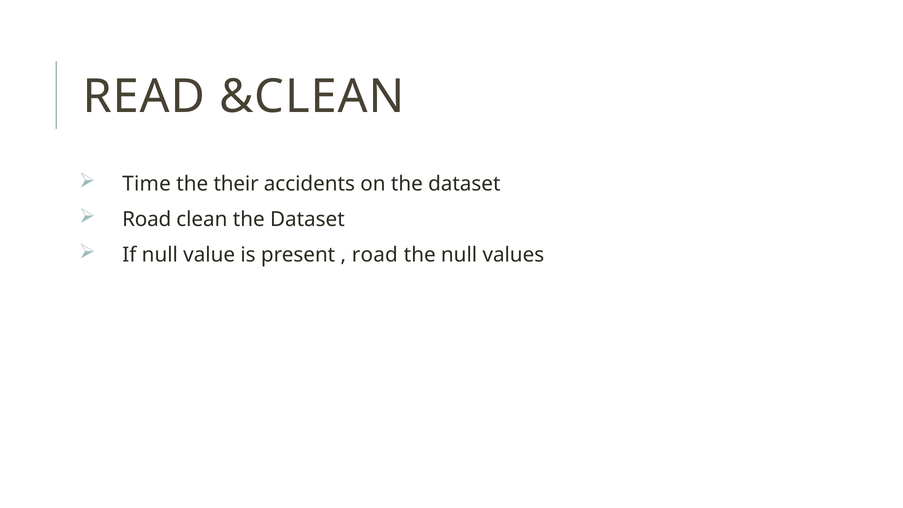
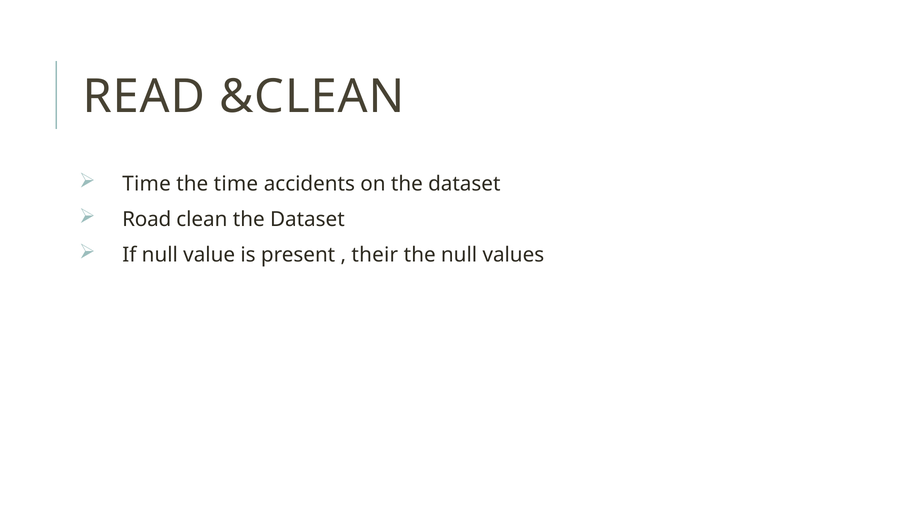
the their: their -> time
road at (375, 255): road -> their
